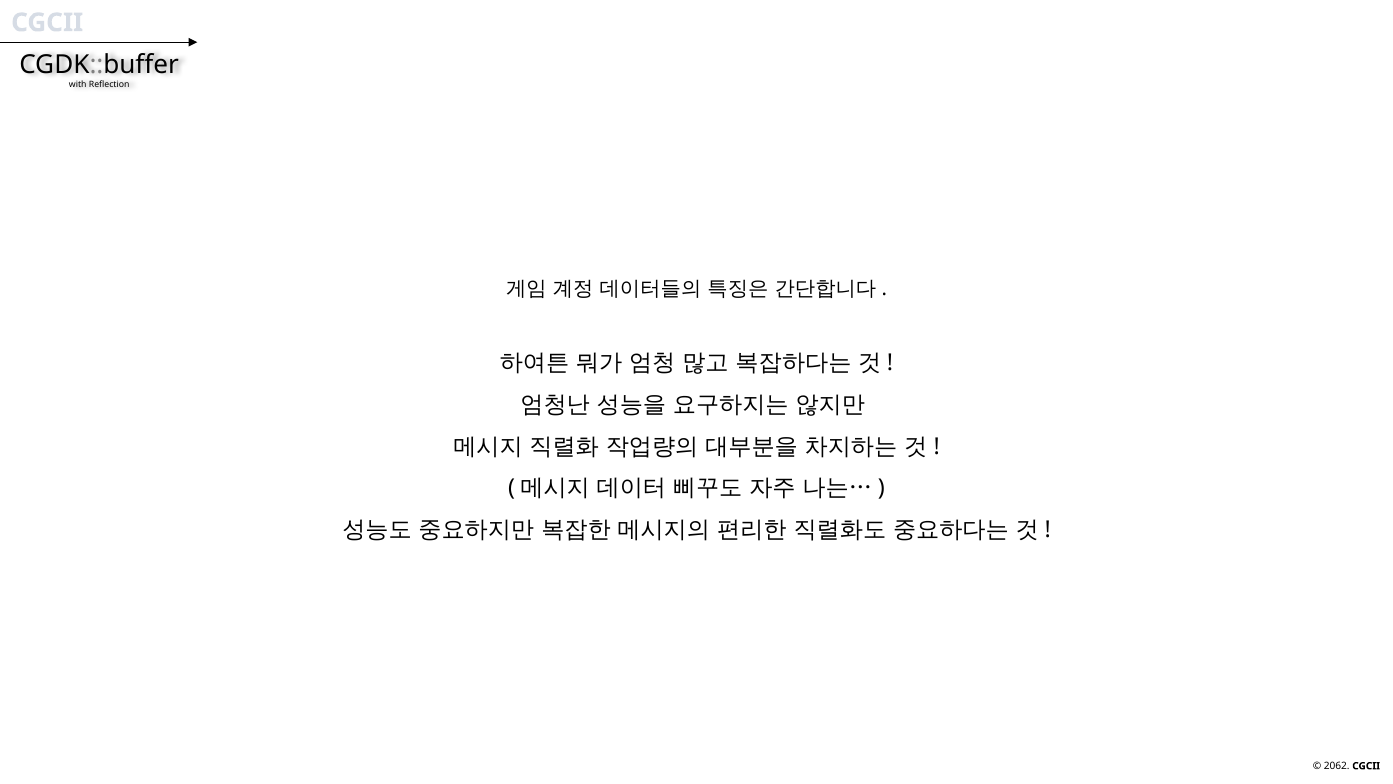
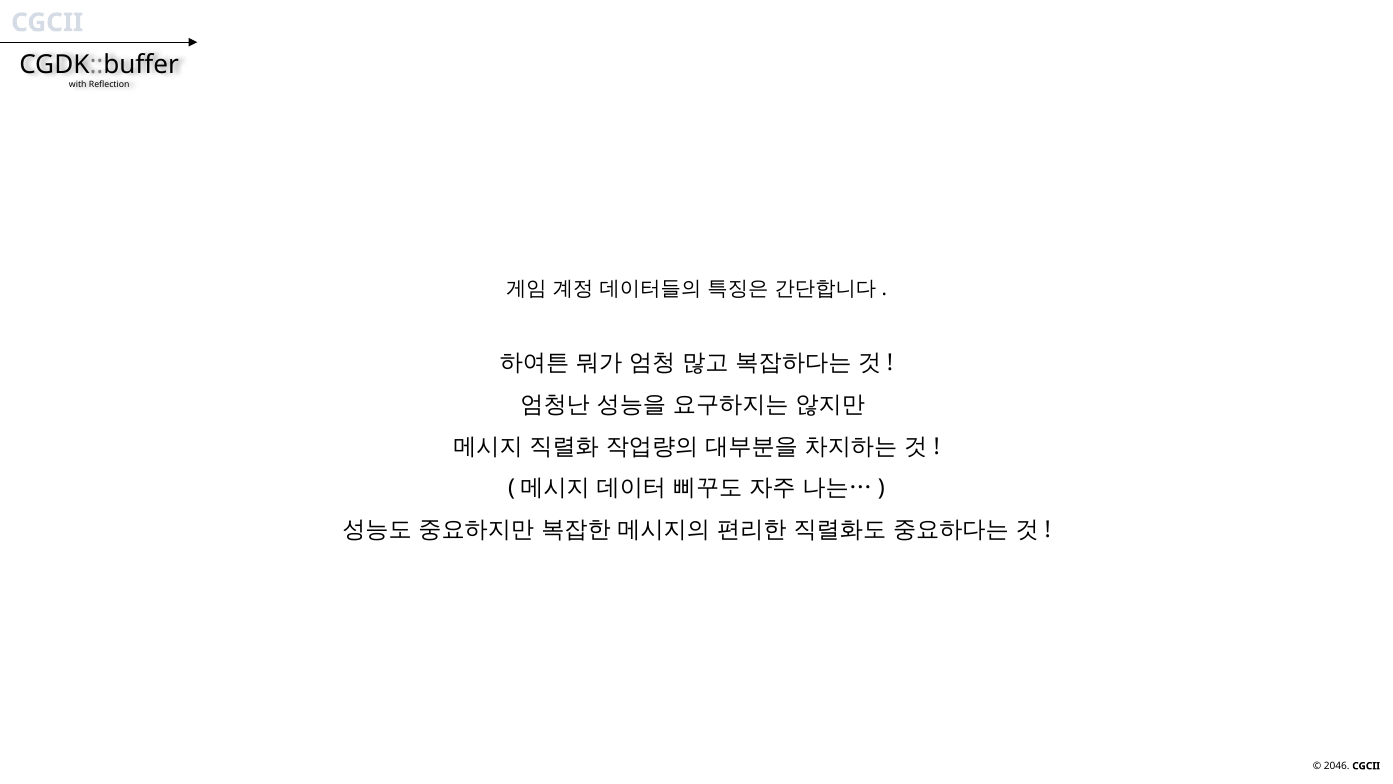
2062: 2062 -> 2046
